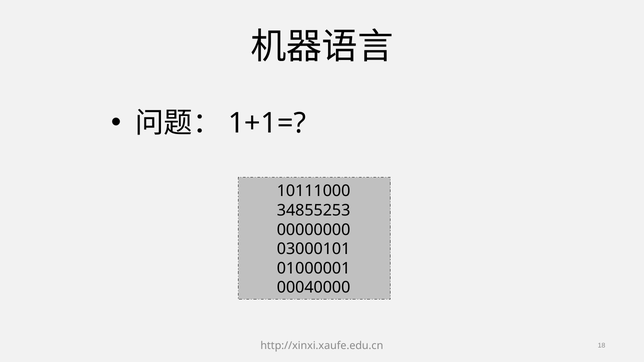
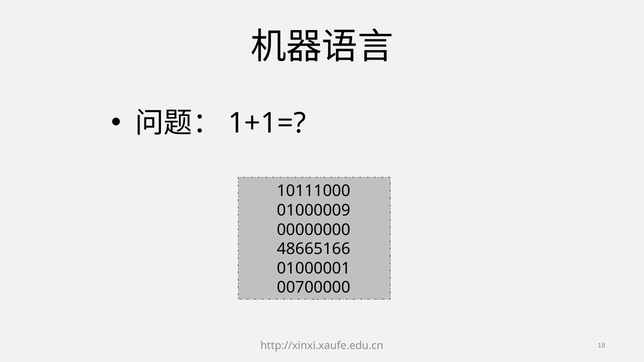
34855253: 34855253 -> 01000009
03000101: 03000101 -> 48665166
00040000: 00040000 -> 00700000
